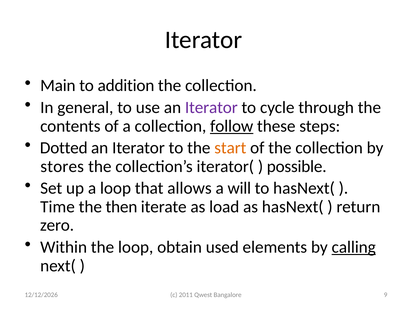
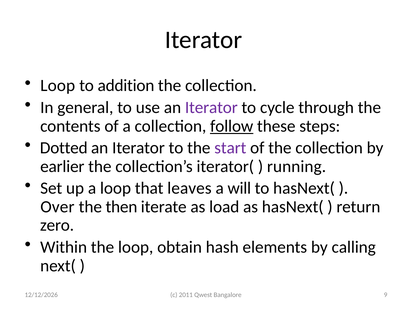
Main at (58, 86): Main -> Loop
start colour: orange -> purple
stores: stores -> earlier
possible: possible -> running
allows: allows -> leaves
Time: Time -> Over
used: used -> hash
calling underline: present -> none
